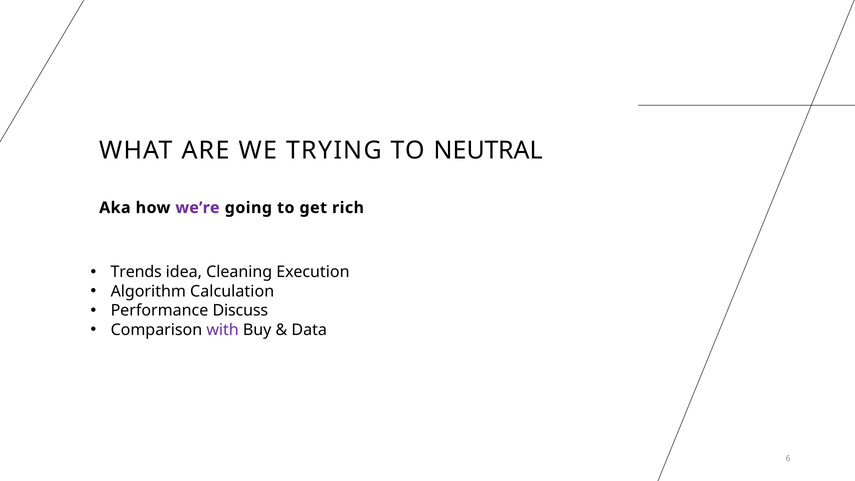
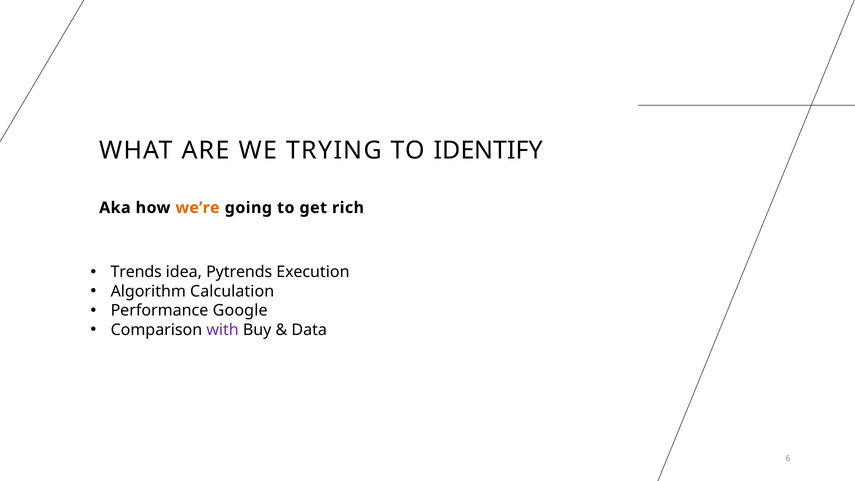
NEUTRAL: NEUTRAL -> IDENTIFY
we’re colour: purple -> orange
Cleaning: Cleaning -> Pytrends
Discuss: Discuss -> Google
